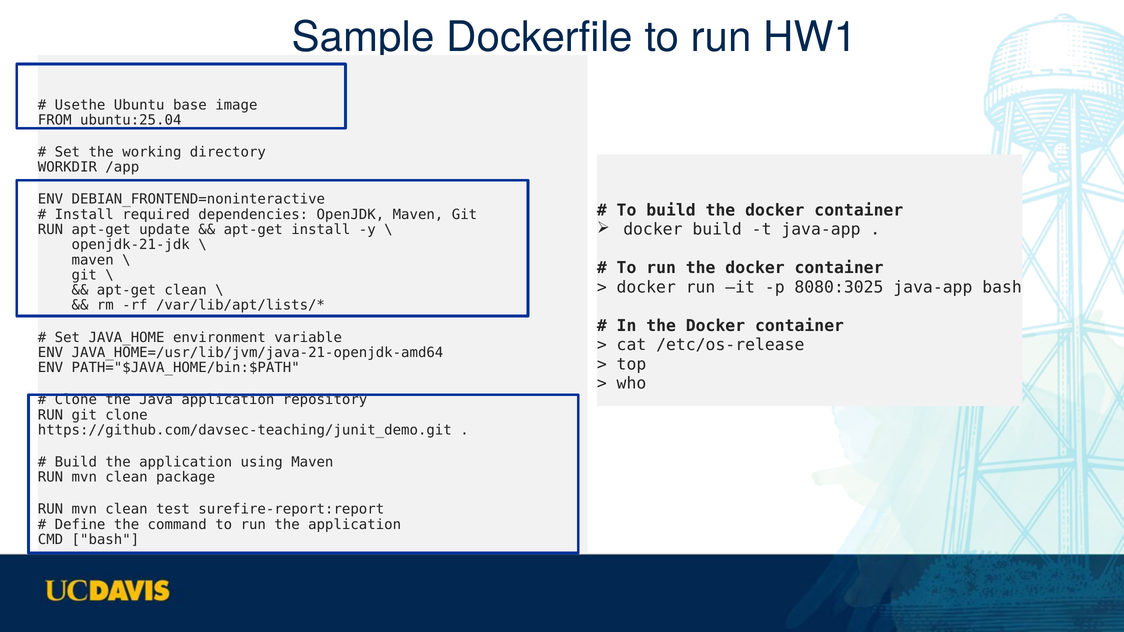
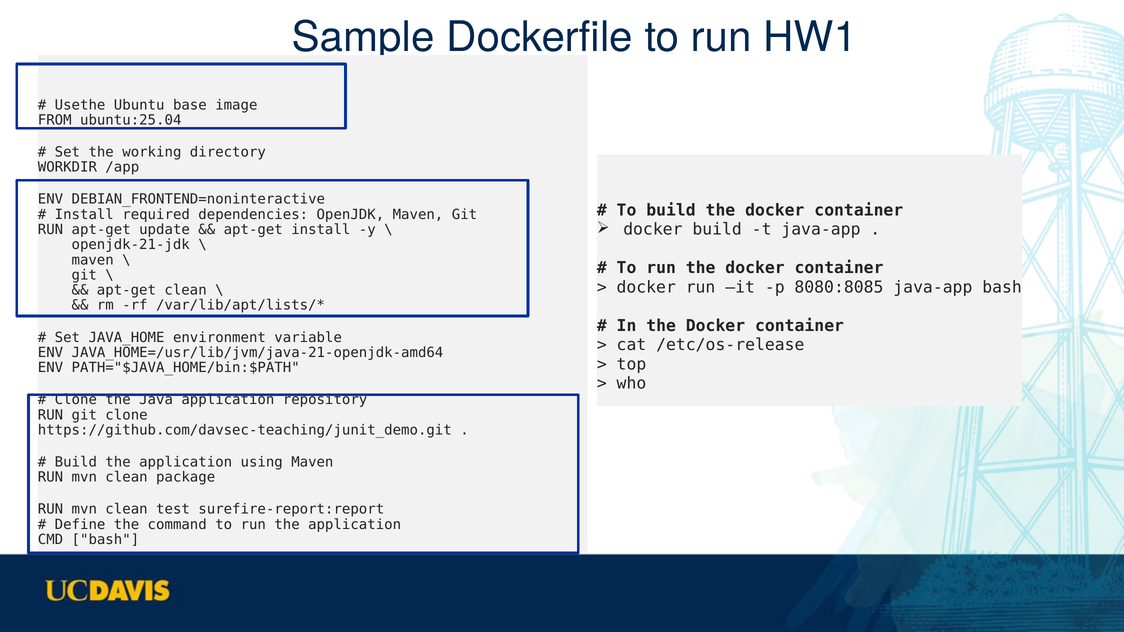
8080:3025: 8080:3025 -> 8080:8085
